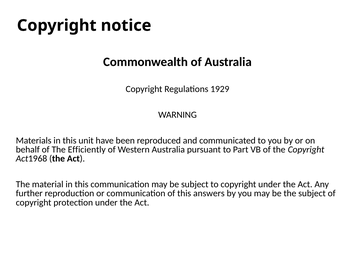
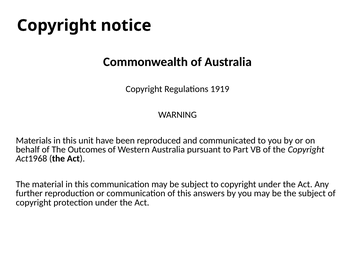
1929: 1929 -> 1919
Efficiently: Efficiently -> Outcomes
